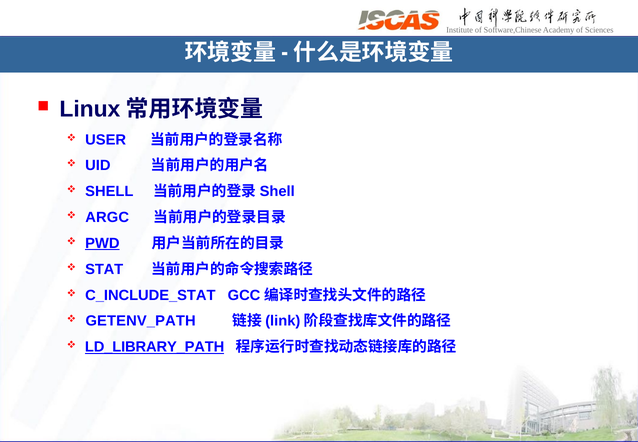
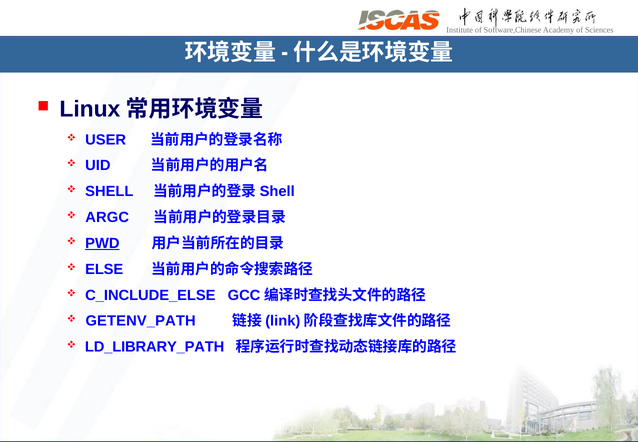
STAT: STAT -> ELSE
C_INCLUDE_STAT: C_INCLUDE_STAT -> C_INCLUDE_ELSE
LD_LIBRARY_PATH underline: present -> none
